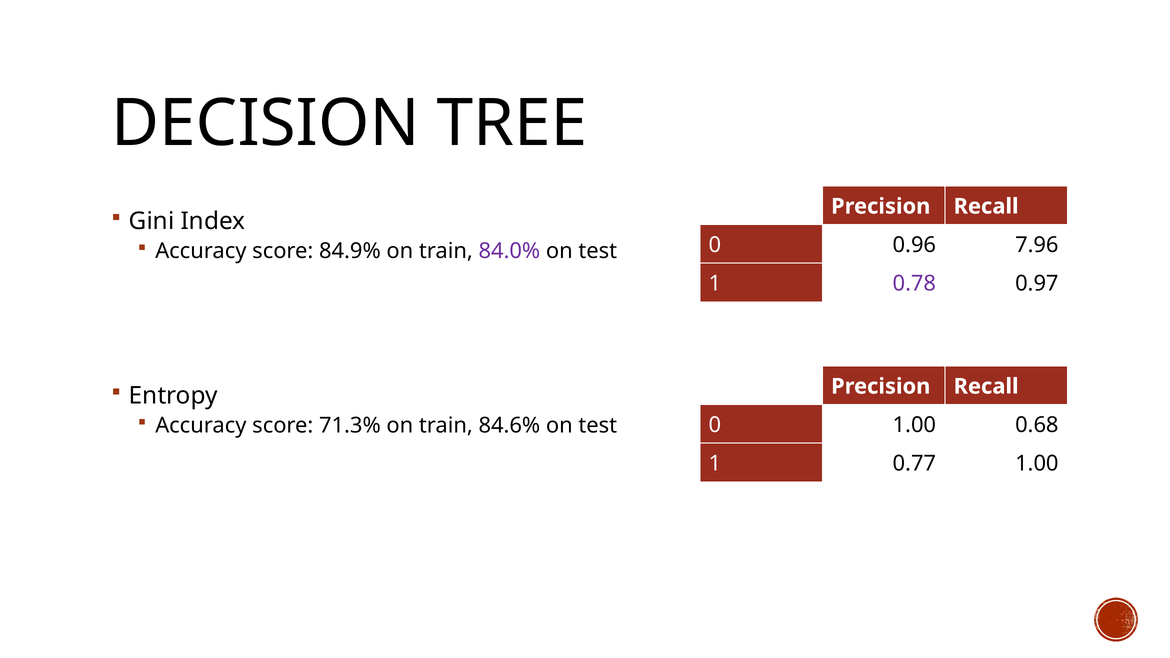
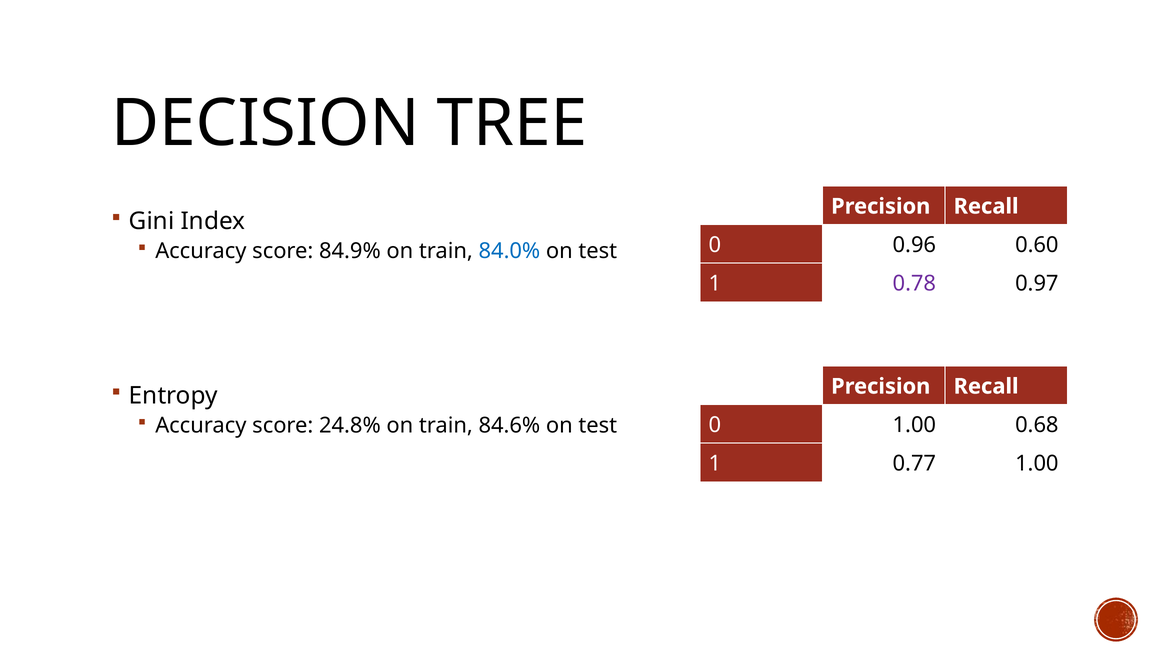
7.96: 7.96 -> 0.60
84.0% colour: purple -> blue
71.3%: 71.3% -> 24.8%
